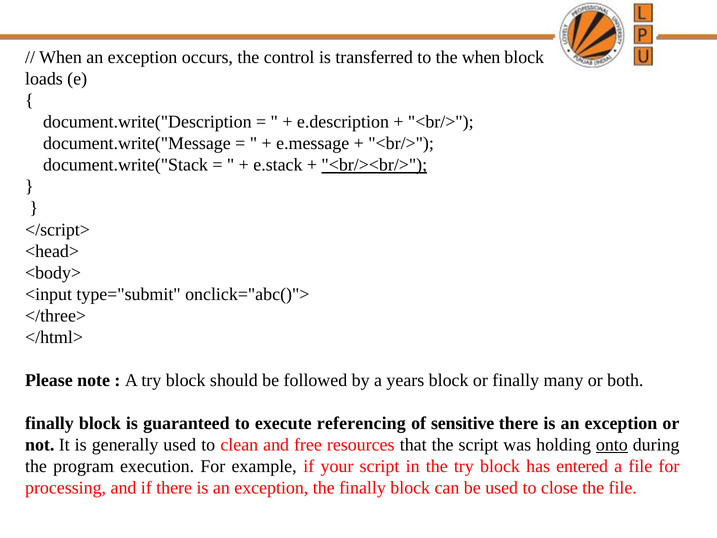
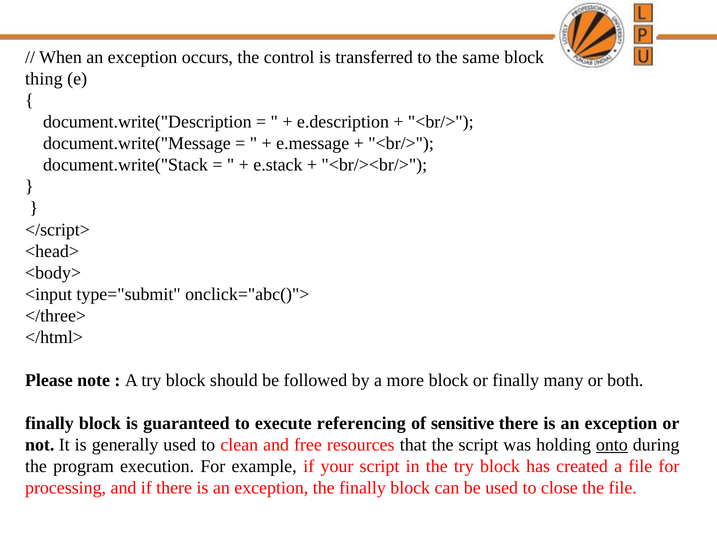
the when: when -> same
loads: loads -> thing
<br/><br/> underline: present -> none
years: years -> more
entered: entered -> created
